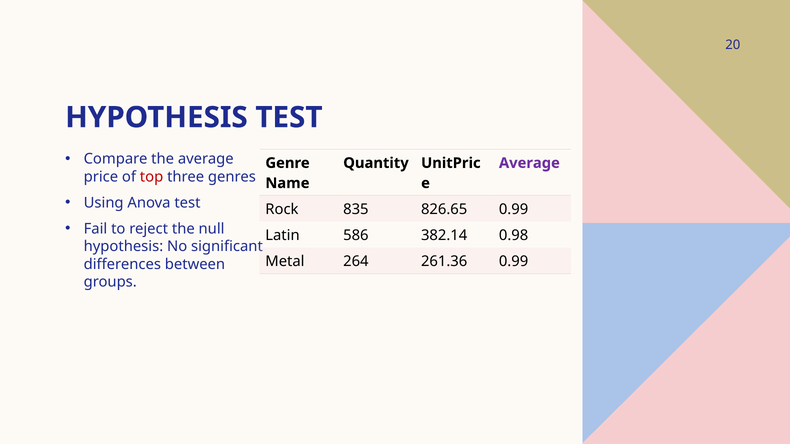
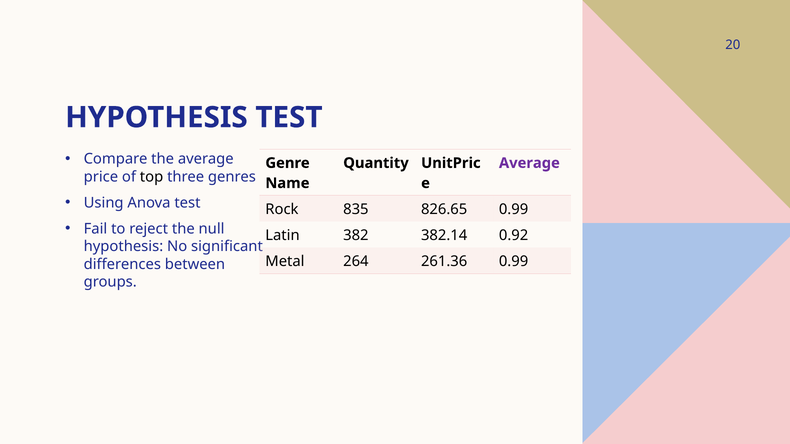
top colour: red -> black
586: 586 -> 382
0.98: 0.98 -> 0.92
